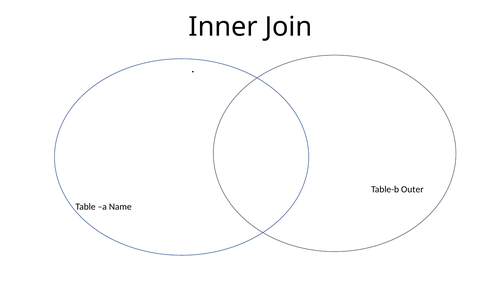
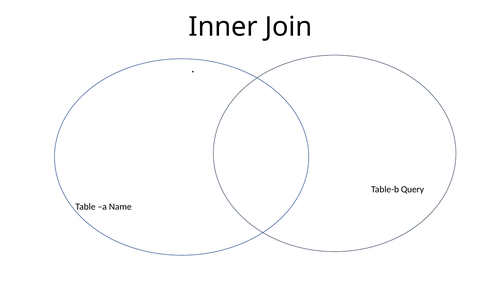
Outer: Outer -> Query
